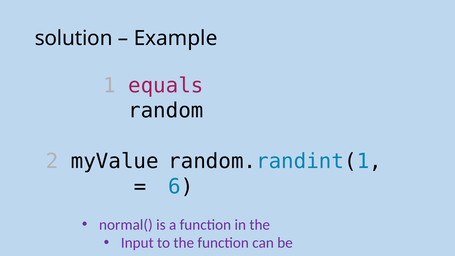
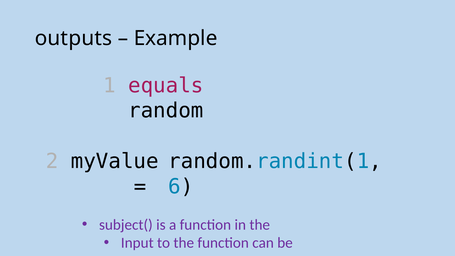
solution: solution -> outputs
normal(: normal( -> subject(
